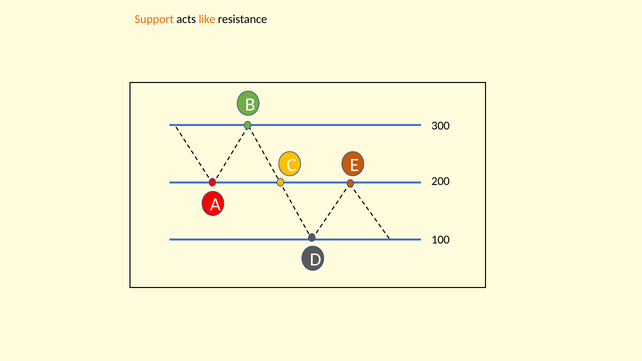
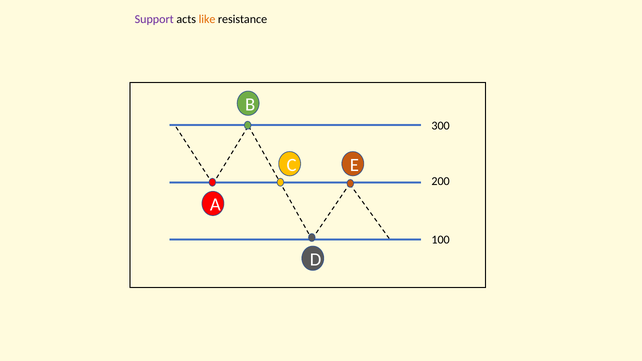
Support colour: orange -> purple
